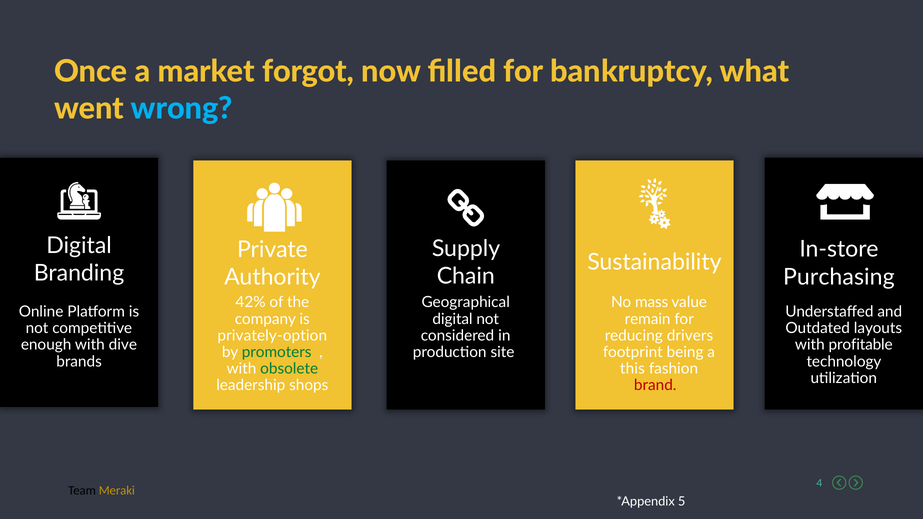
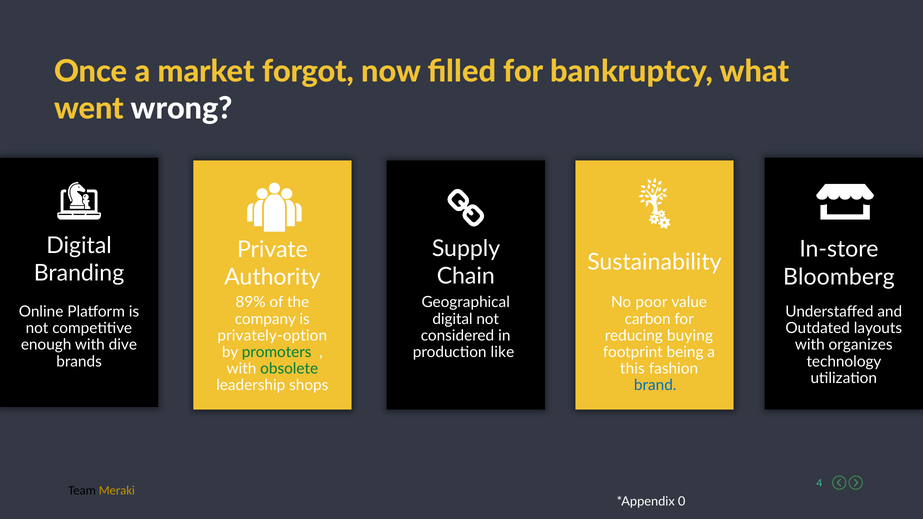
wrong colour: light blue -> white
Purchasing: Purchasing -> Bloomberg
42%: 42% -> 89%
mass: mass -> poor
remain: remain -> carbon
drivers: drivers -> buying
profitable: profitable -> organizes
site: site -> like
brand colour: red -> blue
5: 5 -> 0
